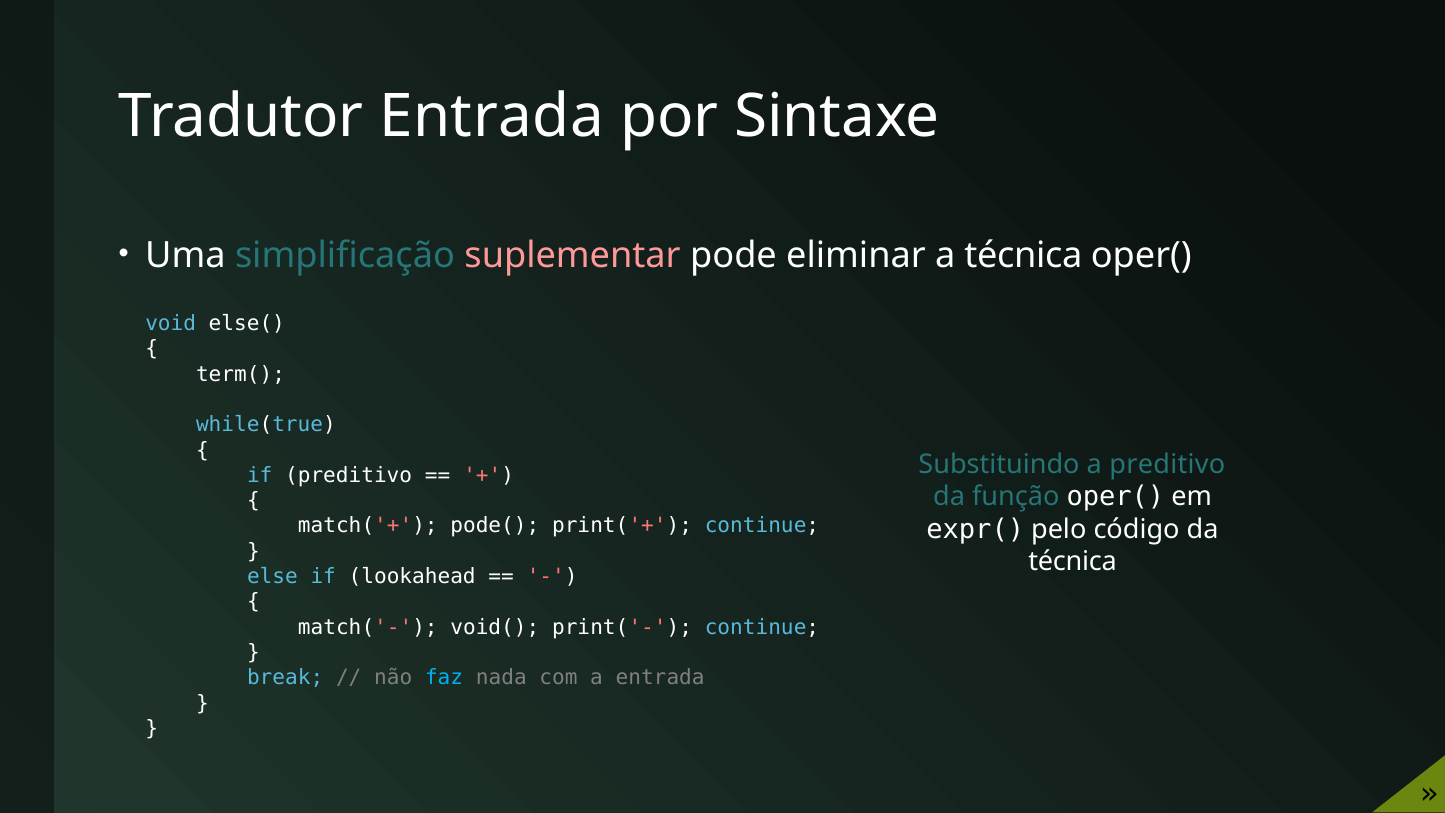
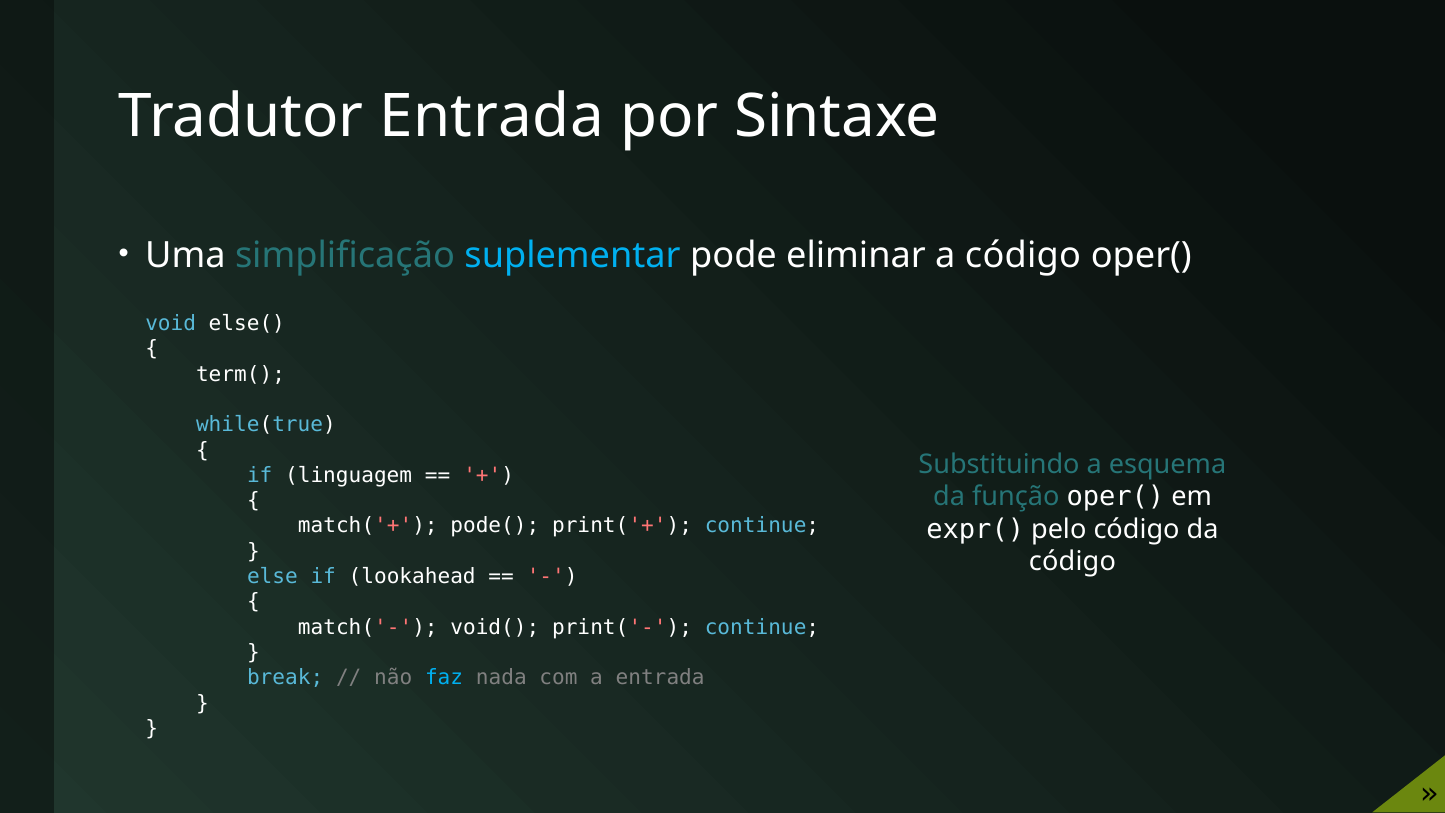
suplementar colour: pink -> light blue
a técnica: técnica -> código
a preditivo: preditivo -> esquema
if preditivo: preditivo -> linguagem
técnica at (1073, 562): técnica -> código
